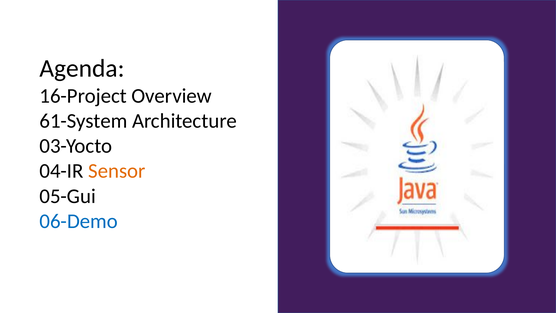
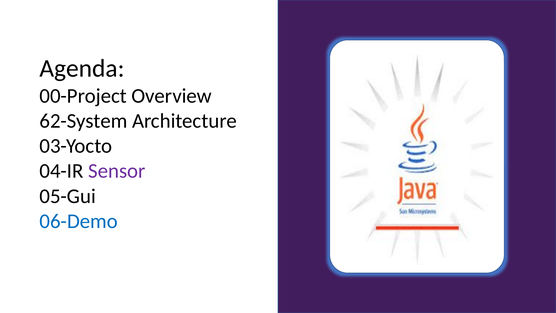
16-Project: 16-Project -> 00-Project
61-System: 61-System -> 62-System
Sensor colour: orange -> purple
